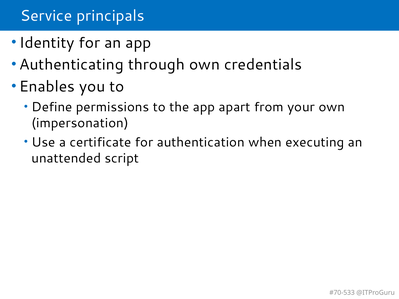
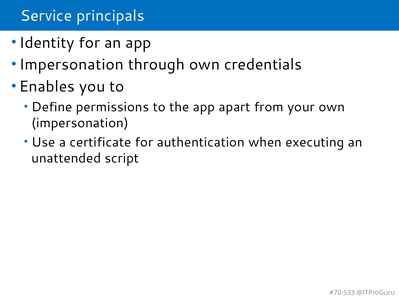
Authenticating at (71, 65): Authenticating -> Impersonation
